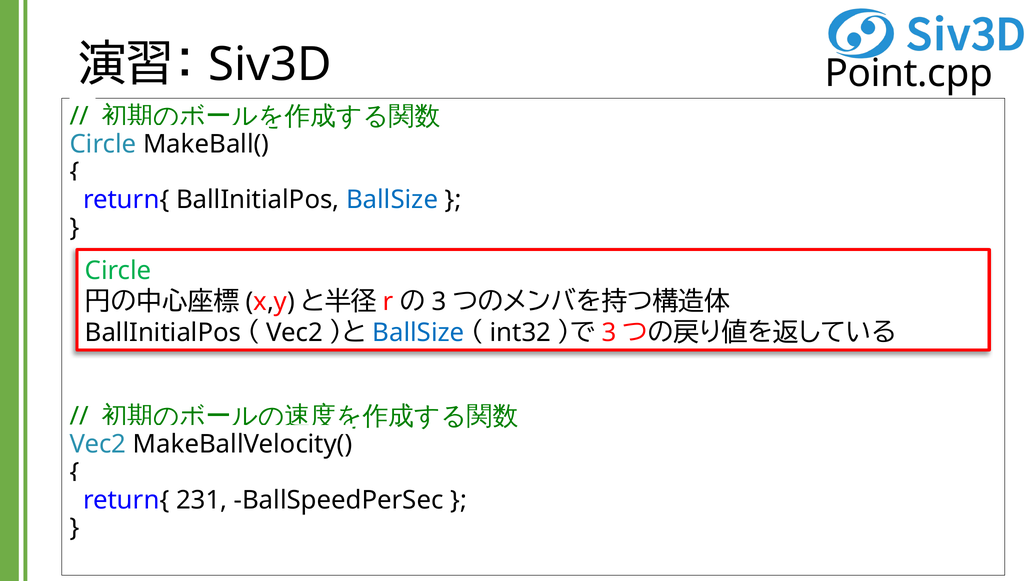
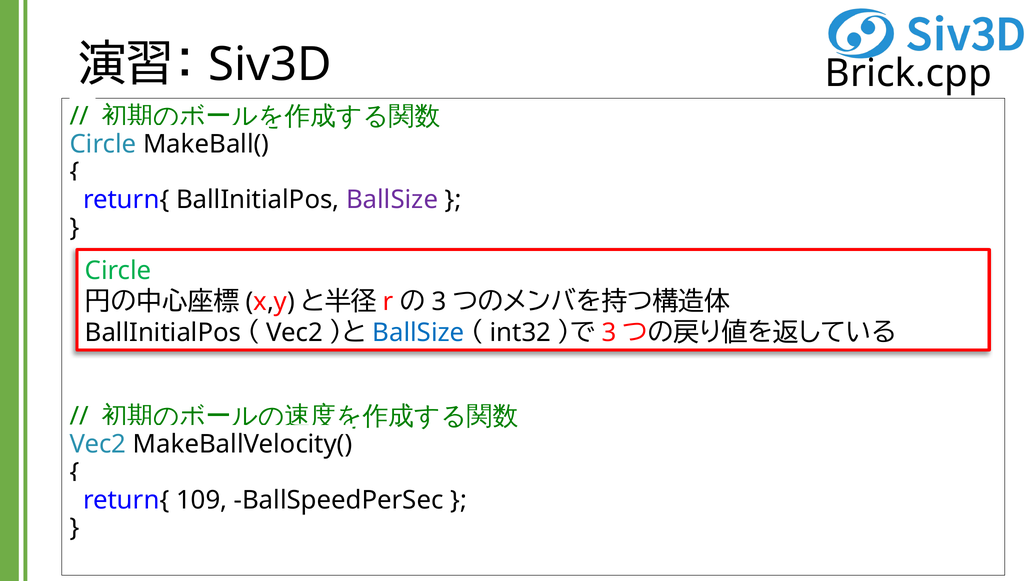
Point.cpp: Point.cpp -> Brick.cpp
BallSize at (392, 200) colour: blue -> purple
231: 231 -> 109
